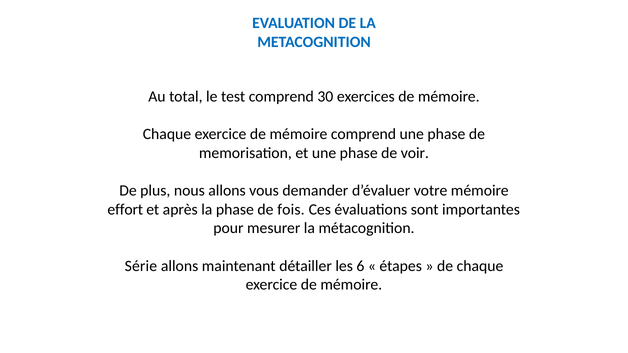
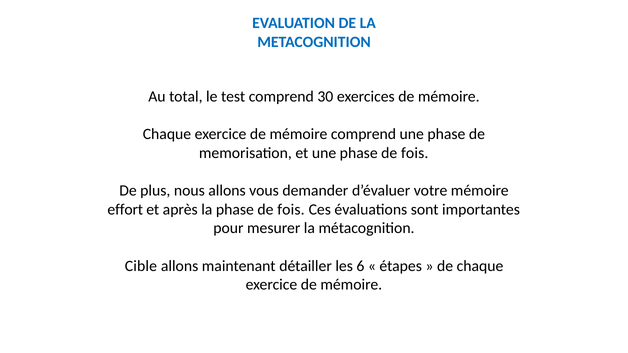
une phase de voir: voir -> fois
Série: Série -> Cible
